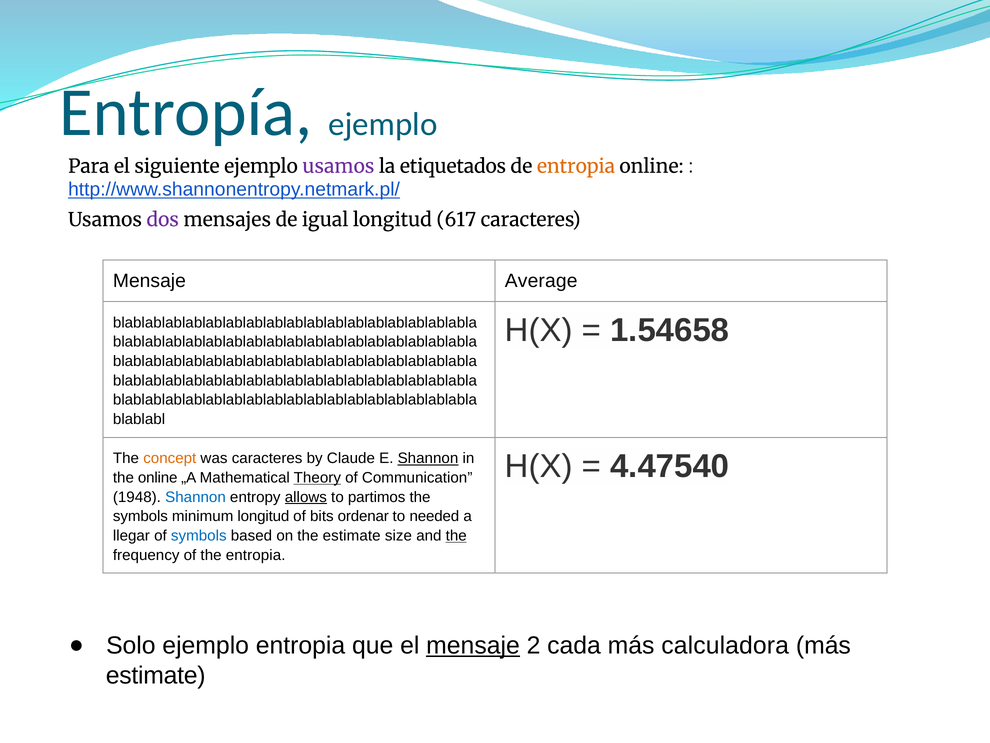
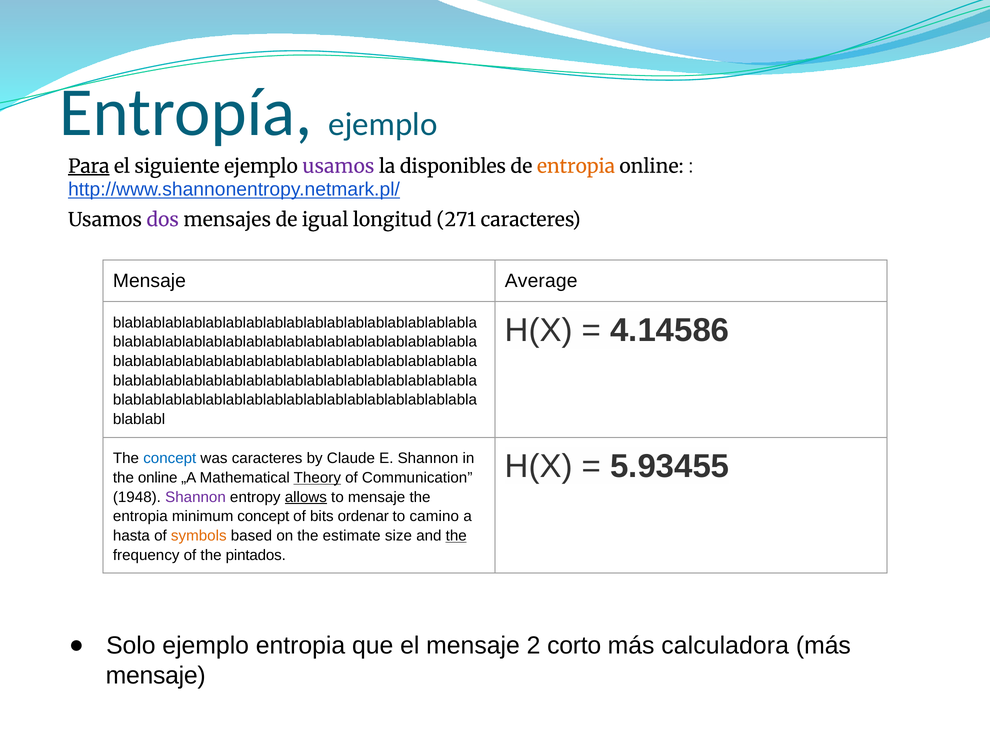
Para underline: none -> present
etiquetados: etiquetados -> disponibles
617: 617 -> 271
1.54658: 1.54658 -> 4.14586
4.47540: 4.47540 -> 5.93455
concept at (170, 458) colour: orange -> blue
Shannon at (428, 458) underline: present -> none
Shannon at (196, 497) colour: blue -> purple
to partimos: partimos -> mensaje
symbols at (140, 516): symbols -> entropia
minimum longitud: longitud -> concept
needed: needed -> camino
llegar: llegar -> hasta
symbols at (199, 535) colour: blue -> orange
the entropia: entropia -> pintados
mensaje at (473, 645) underline: present -> none
cada: cada -> corto
estimate at (156, 675): estimate -> mensaje
